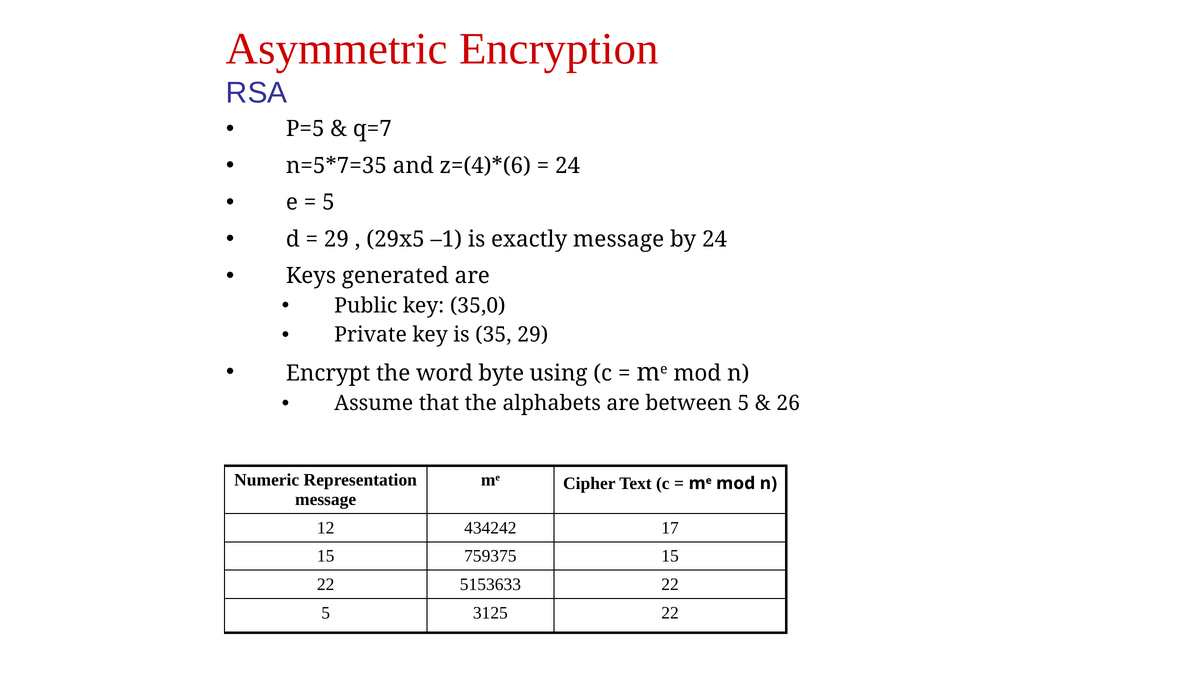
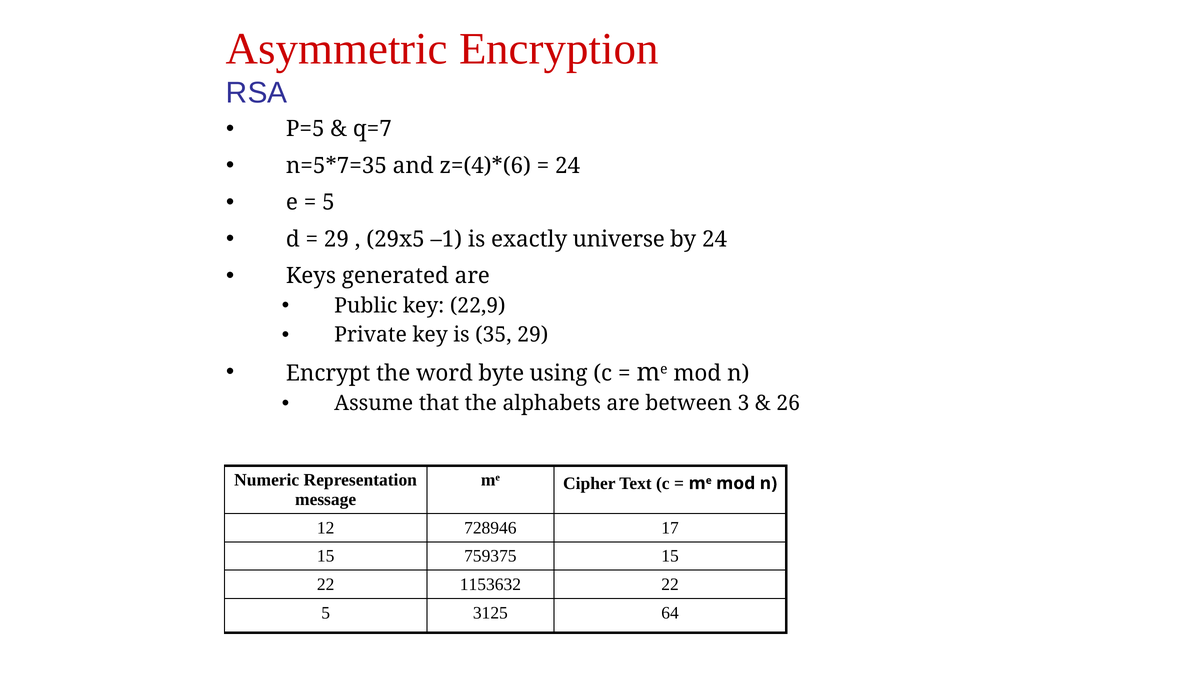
exactly message: message -> universe
35,0: 35,0 -> 22,9
between 5: 5 -> 3
434242: 434242 -> 728946
5153633: 5153633 -> 1153632
3125 22: 22 -> 64
